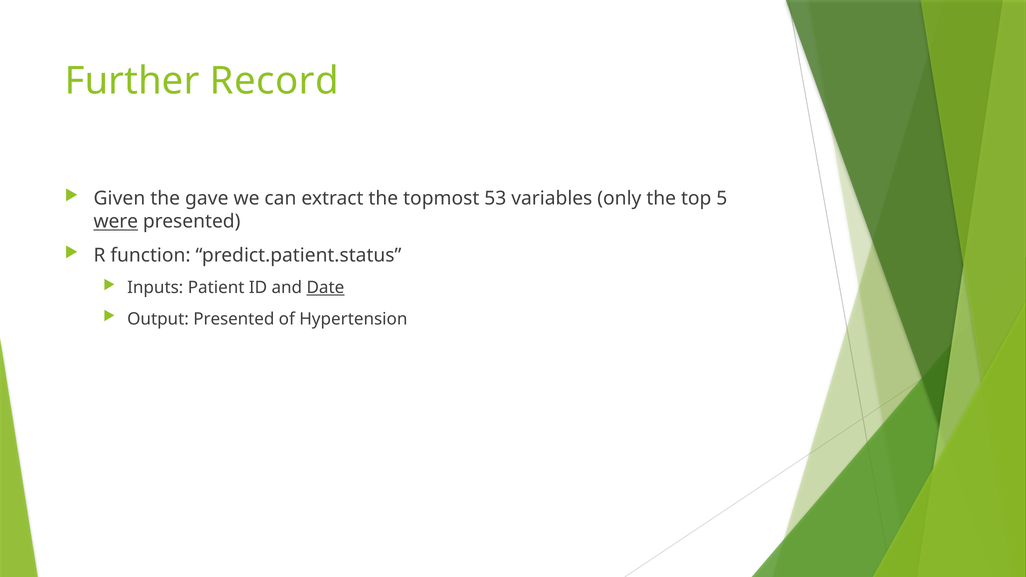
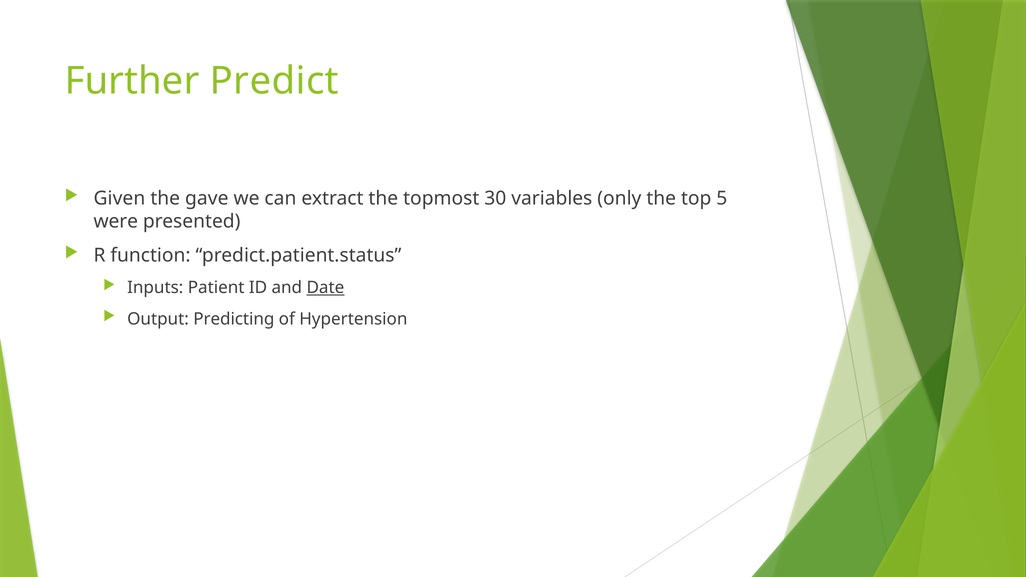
Record: Record -> Predict
53: 53 -> 30
were underline: present -> none
Output Presented: Presented -> Predicting
